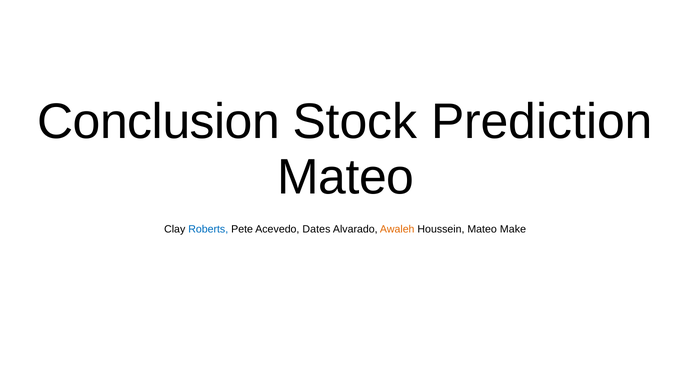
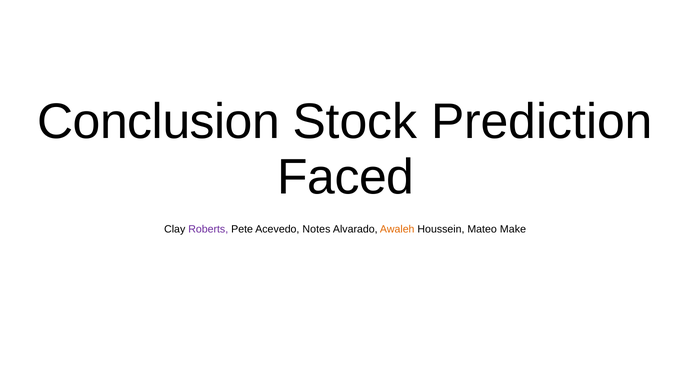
Mateo at (346, 177): Mateo -> Faced
Roberts colour: blue -> purple
Dates: Dates -> Notes
